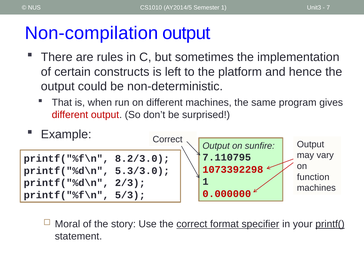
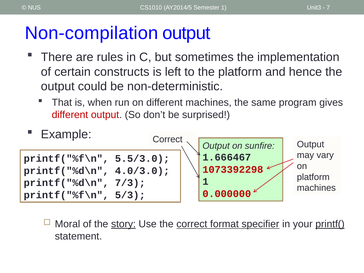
7.110795: 7.110795 -> 1.666467
8.2/3.0: 8.2/3.0 -> 5.5/3.0
5.3/3.0: 5.3/3.0 -> 4.0/3.0
function at (313, 177): function -> platform
2/3: 2/3 -> 7/3
story underline: none -> present
